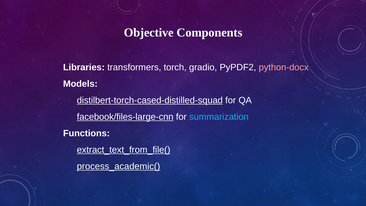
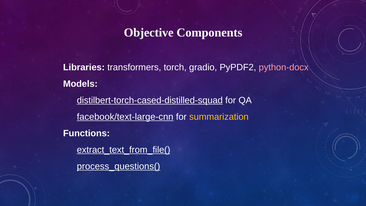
facebook/files-large-cnn: facebook/files-large-cnn -> facebook/text-large-cnn
summarization colour: light blue -> yellow
process_academic(: process_academic( -> process_questions(
